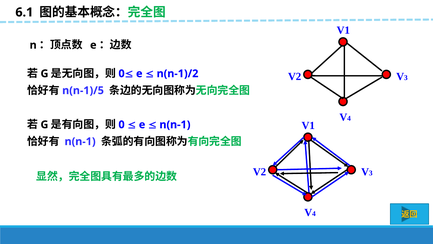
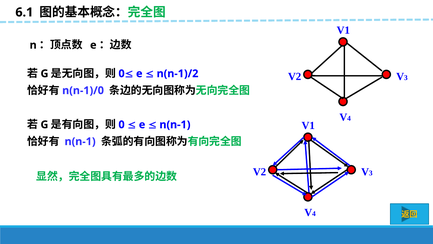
n(n-1)/5: n(n-1)/5 -> n(n-1)/0
